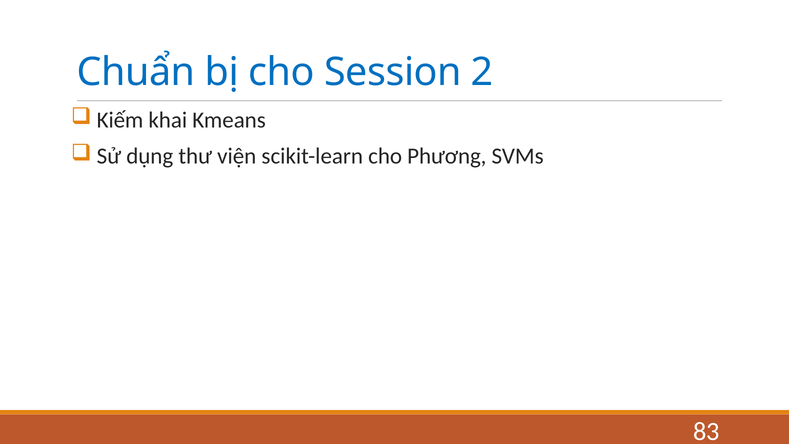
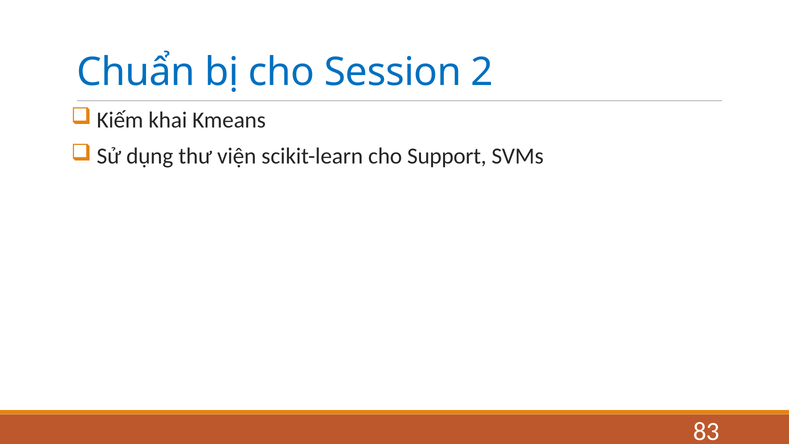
Phương: Phương -> Support
